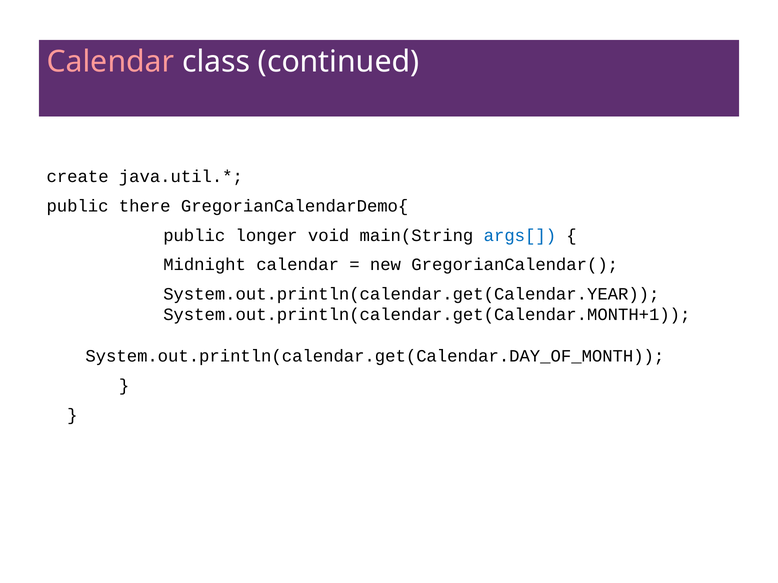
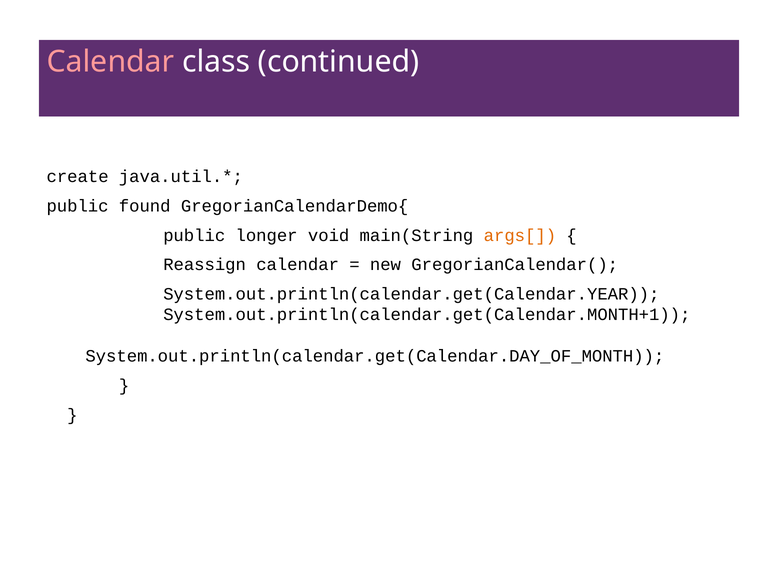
there: there -> found
args[ colour: blue -> orange
Midnight: Midnight -> Reassign
